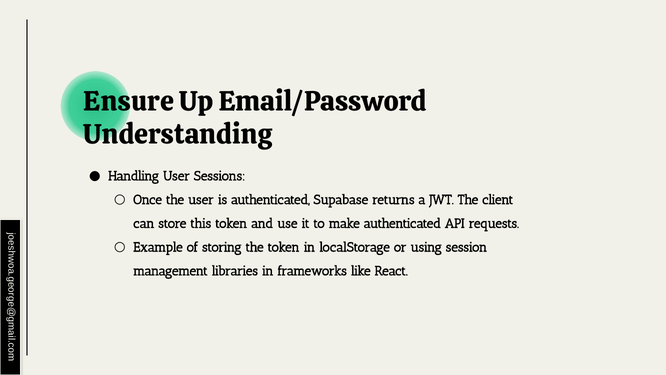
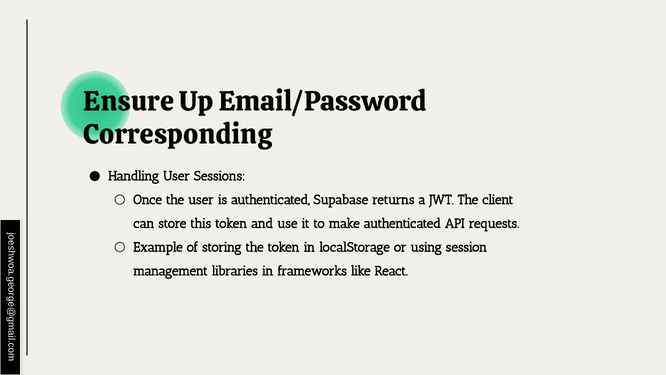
Understanding: Understanding -> Corresponding
